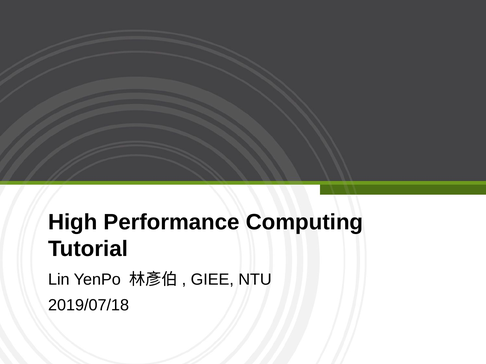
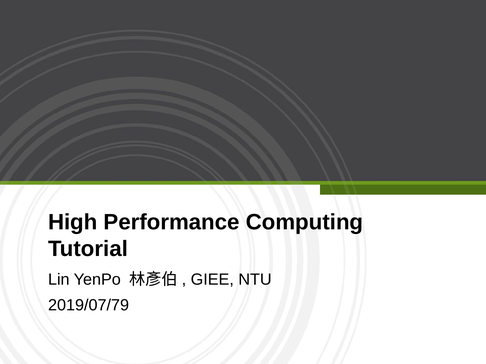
2019/07/18: 2019/07/18 -> 2019/07/79
